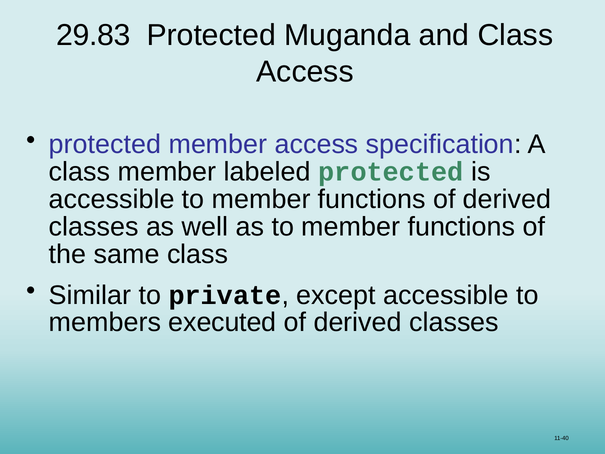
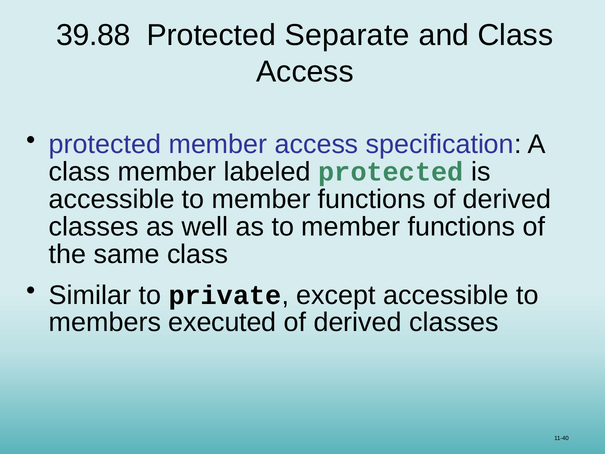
29.83: 29.83 -> 39.88
Muganda: Muganda -> Separate
